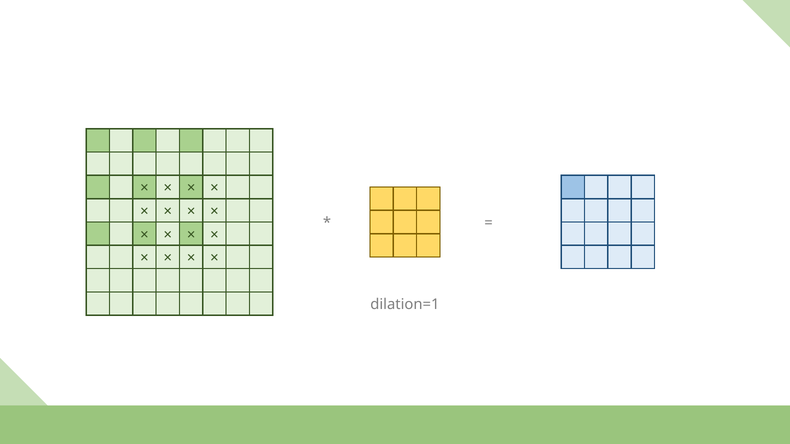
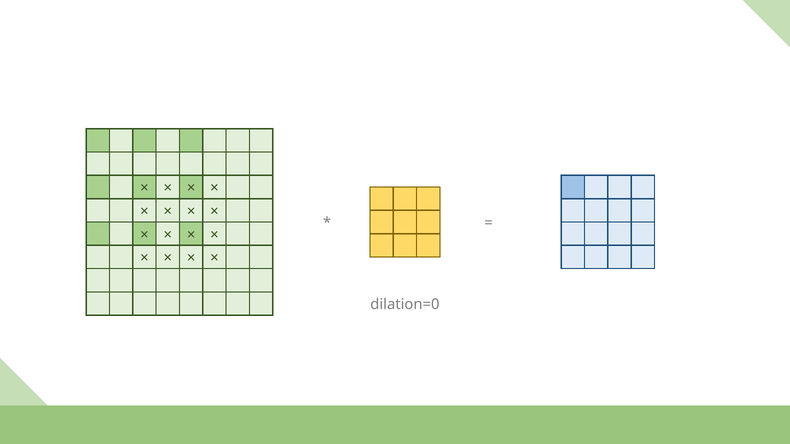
dilation=1: dilation=1 -> dilation=0
